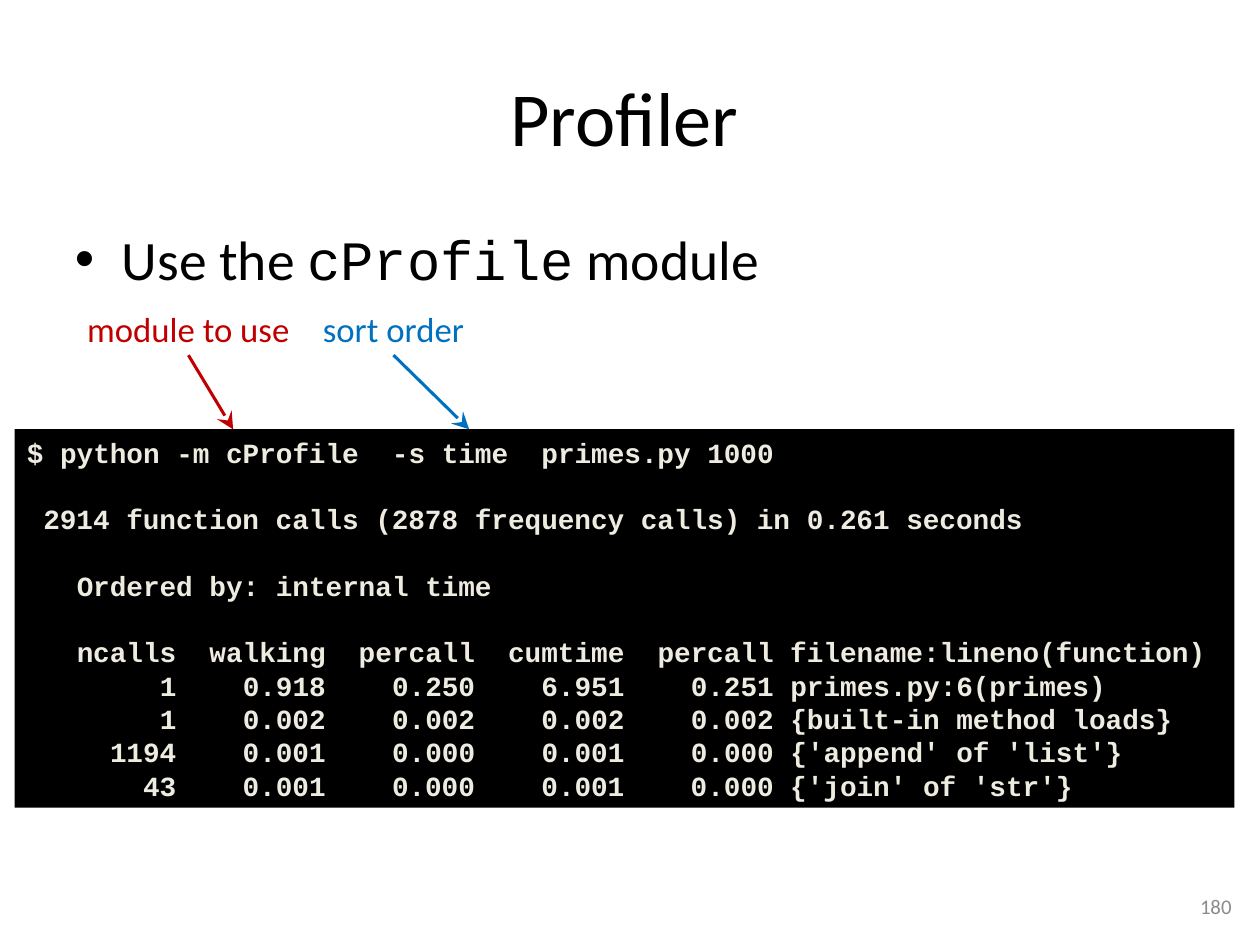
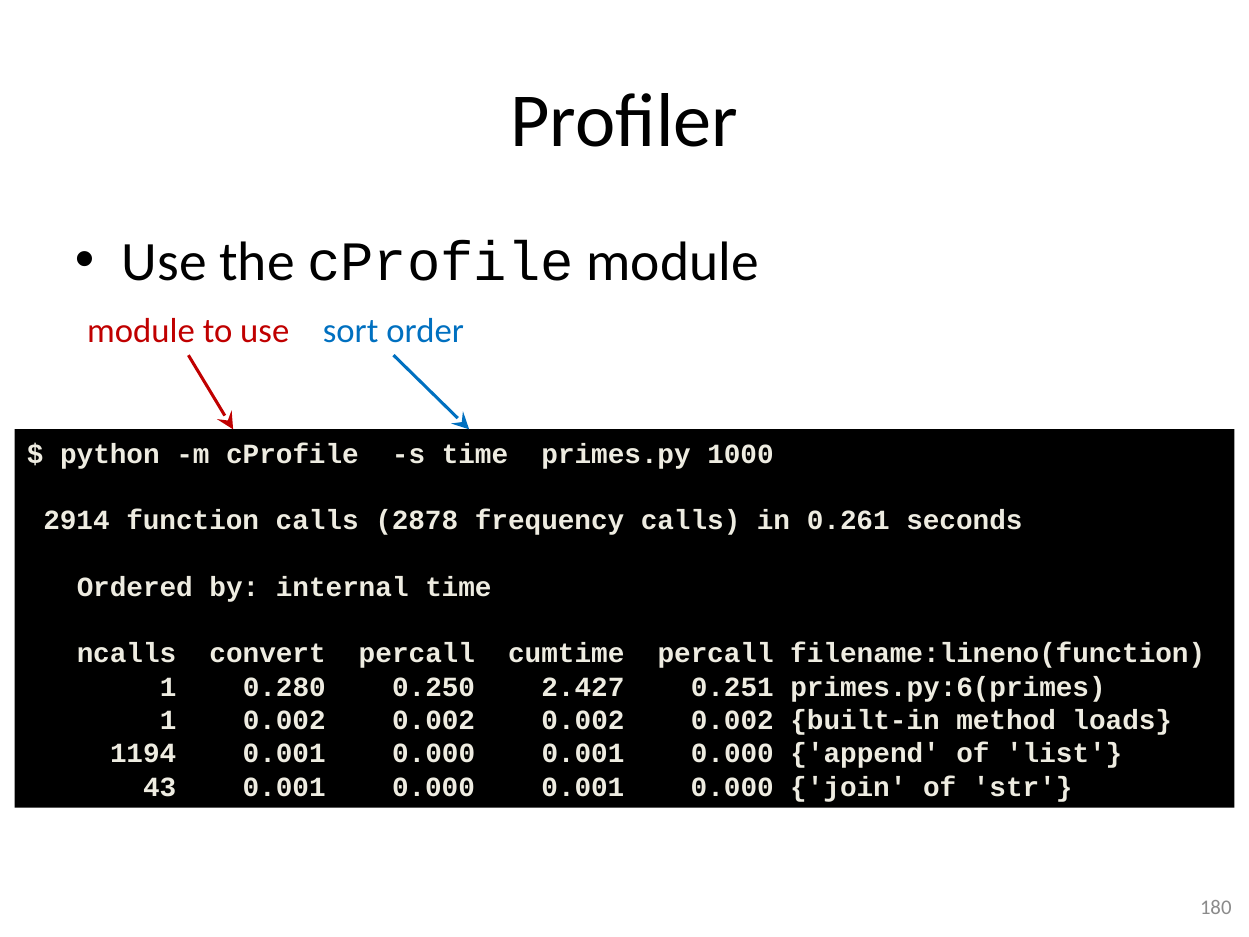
walking: walking -> convert
0.918: 0.918 -> 0.280
6.951: 6.951 -> 2.427
